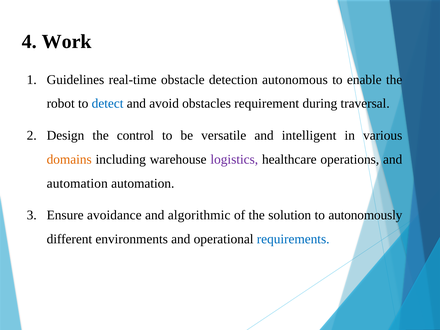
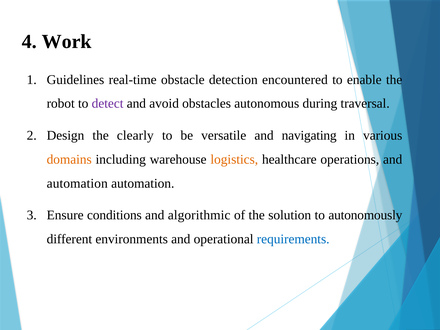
autonomous: autonomous -> encountered
detect colour: blue -> purple
requirement: requirement -> autonomous
control: control -> clearly
intelligent: intelligent -> navigating
logistics colour: purple -> orange
avoidance: avoidance -> conditions
